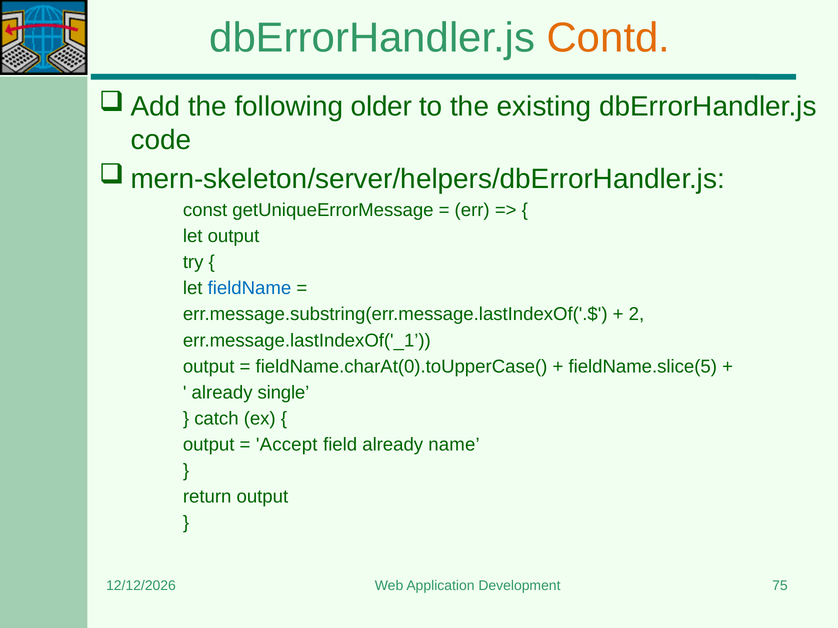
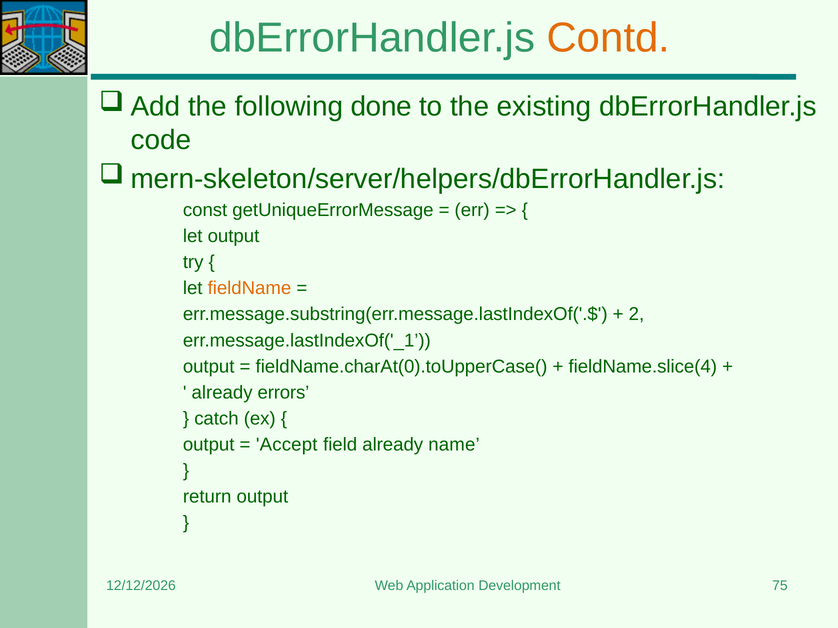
older: older -> done
fieldName colour: blue -> orange
fieldName.slice(5: fieldName.slice(5 -> fieldName.slice(4
single: single -> errors
